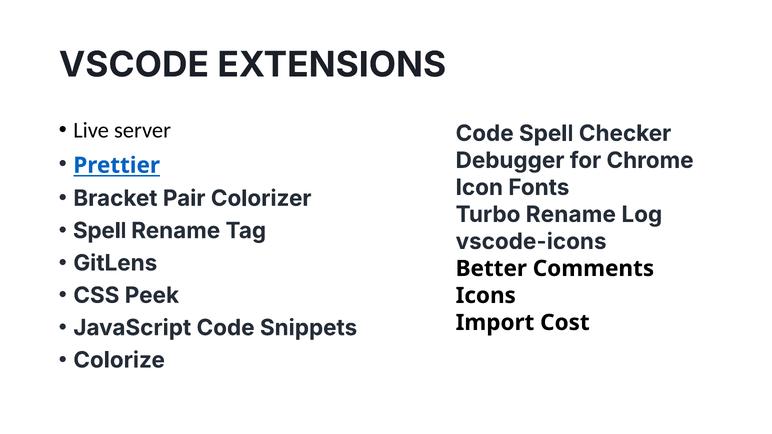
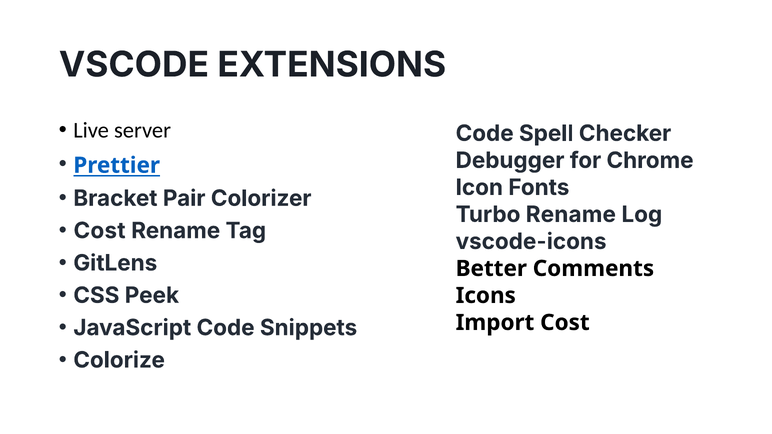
Spell at (100, 231): Spell -> Cost
